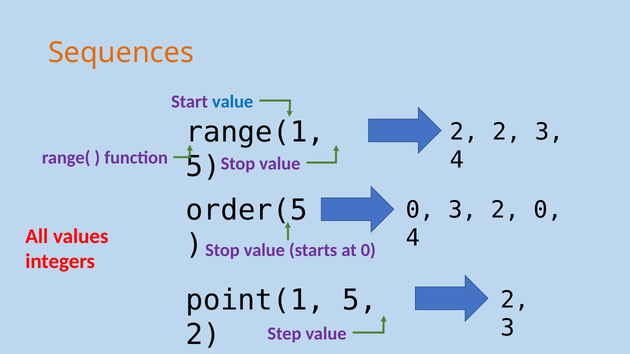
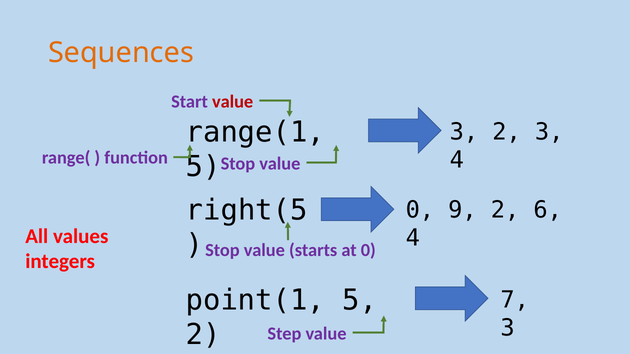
value at (233, 102) colour: blue -> red
2 at (464, 132): 2 -> 3
order(5: order(5 -> right(5
0 3: 3 -> 9
2 0: 0 -> 6
2 at (515, 300): 2 -> 7
